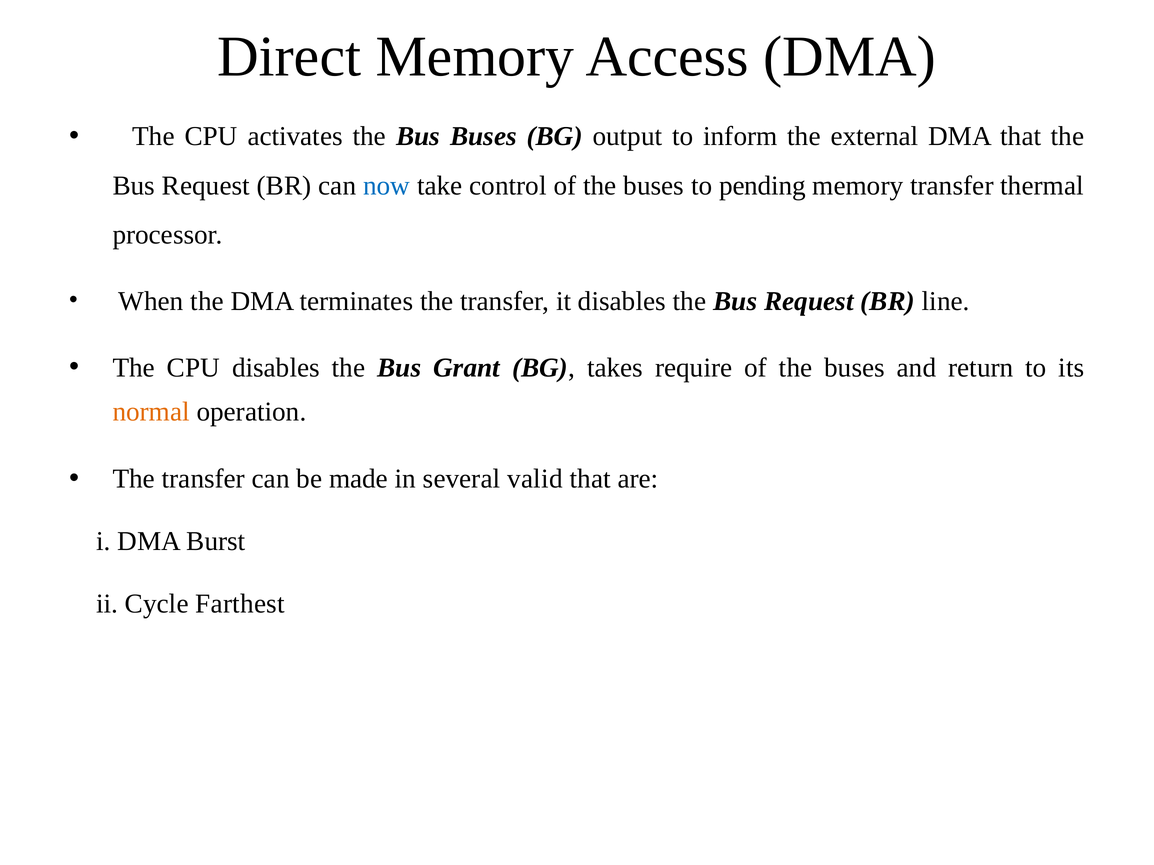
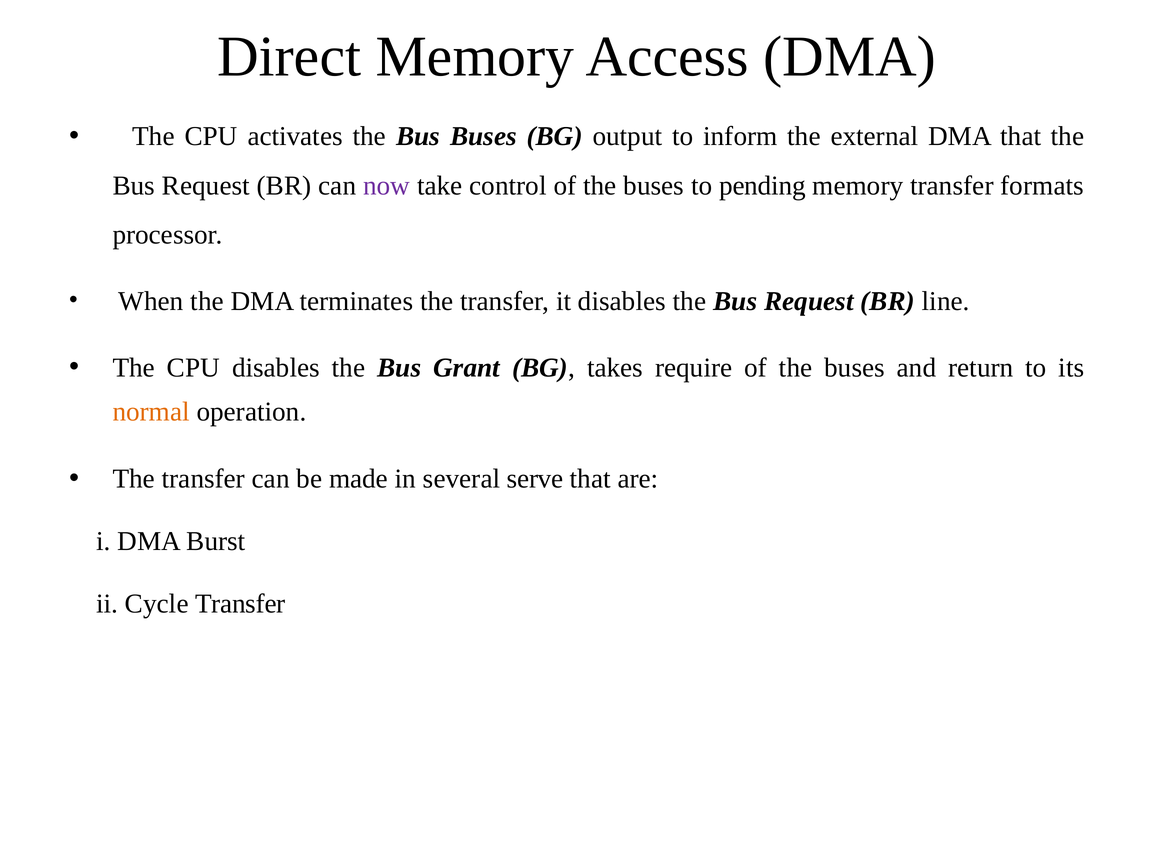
now colour: blue -> purple
thermal: thermal -> formats
valid: valid -> serve
Cycle Farthest: Farthest -> Transfer
